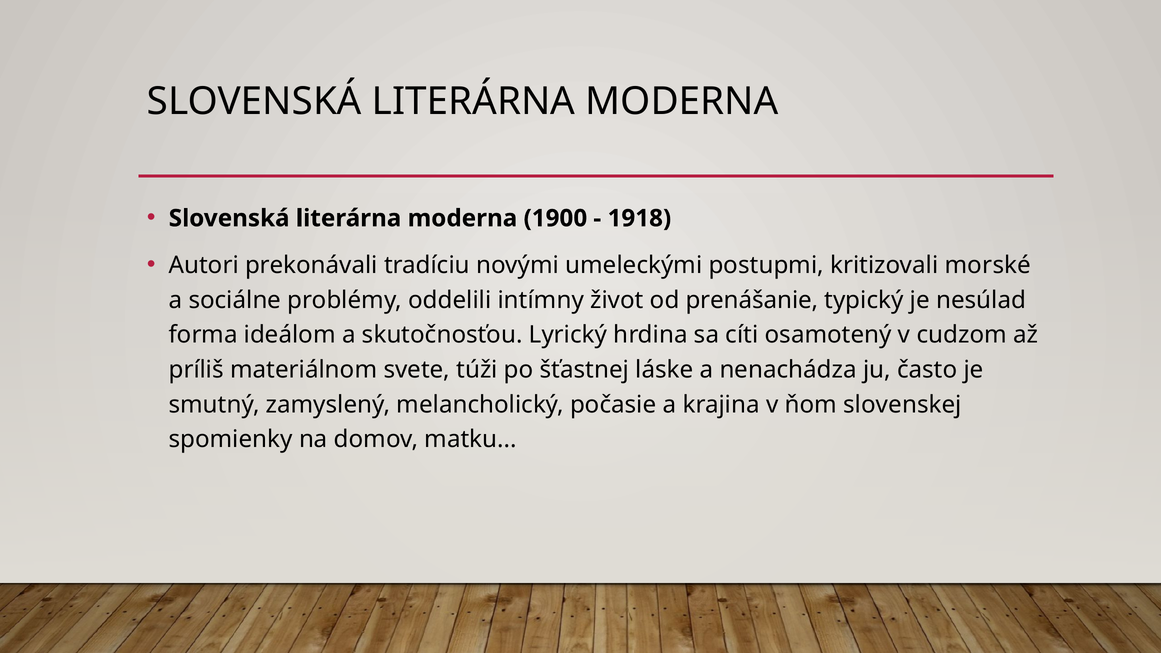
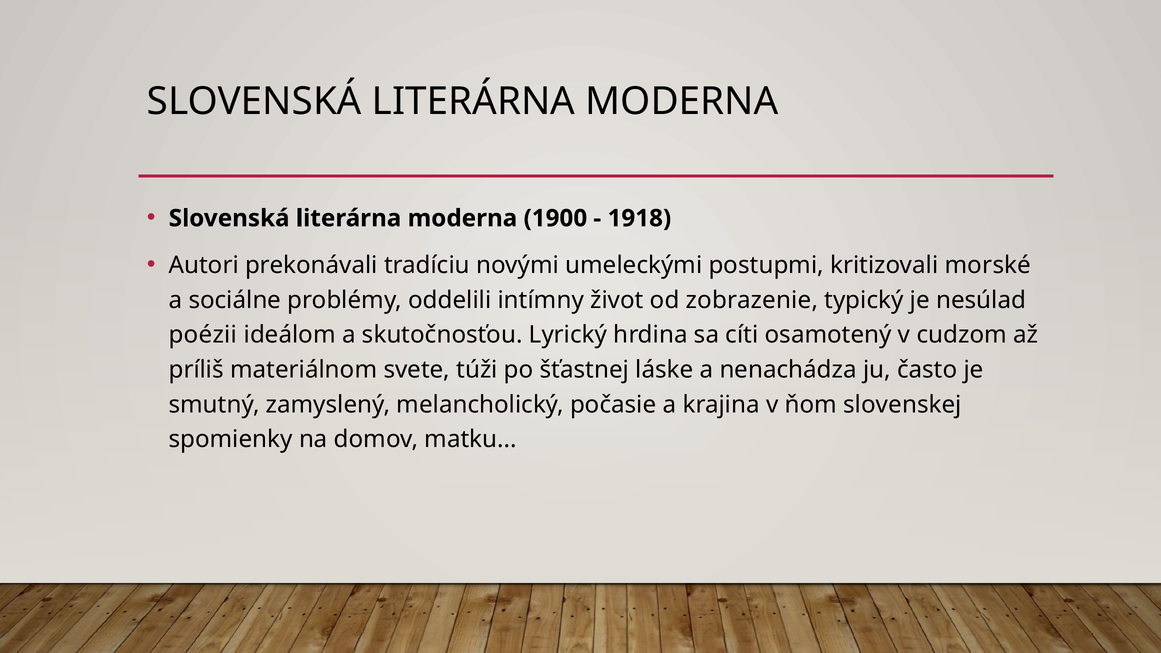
prenášanie: prenášanie -> zobrazenie
forma: forma -> poézii
